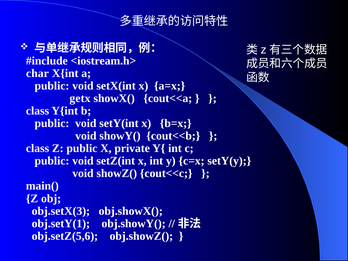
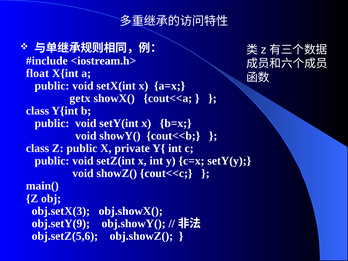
char: char -> float
obj.setY(1: obj.setY(1 -> obj.setY(9
